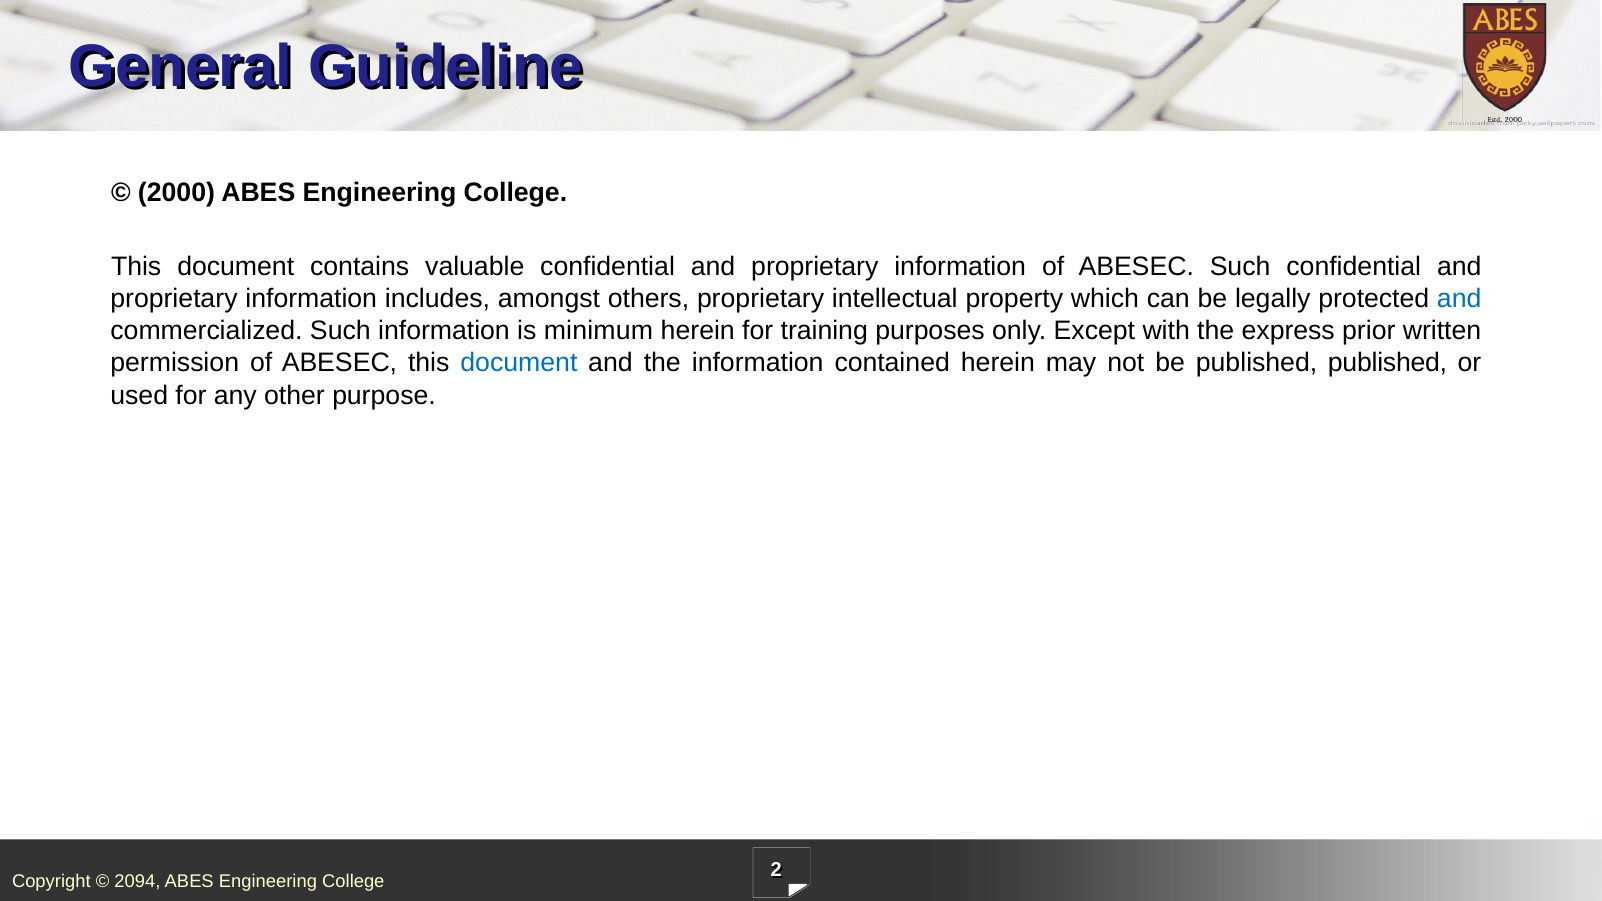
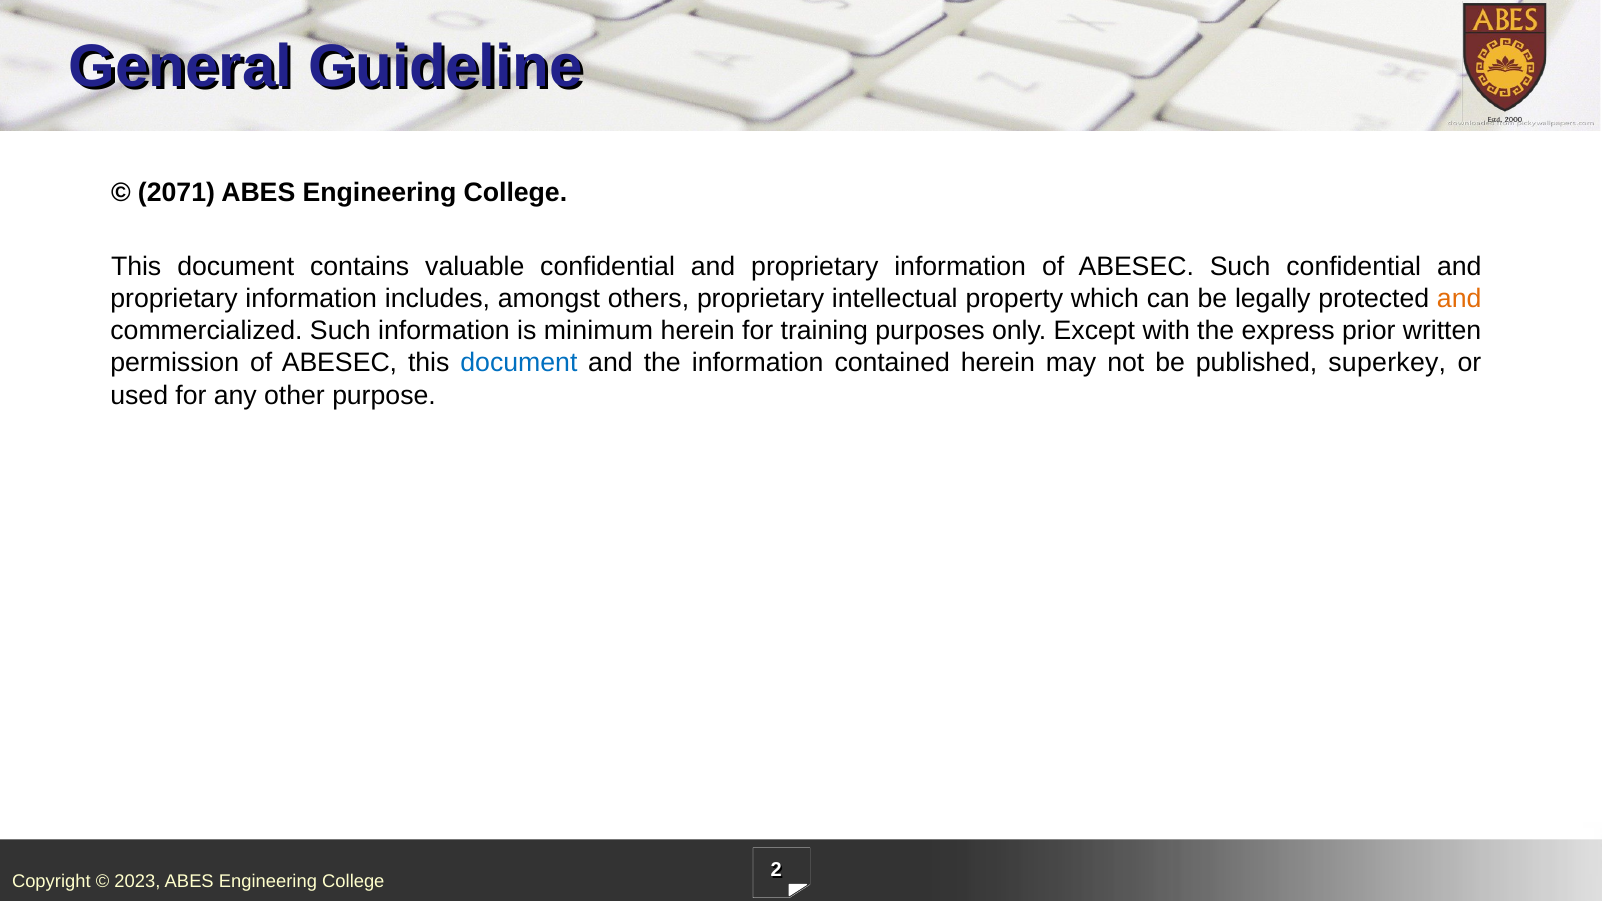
2000: 2000 -> 2071
and at (1459, 299) colour: blue -> orange
published published: published -> superkey
2094: 2094 -> 2023
